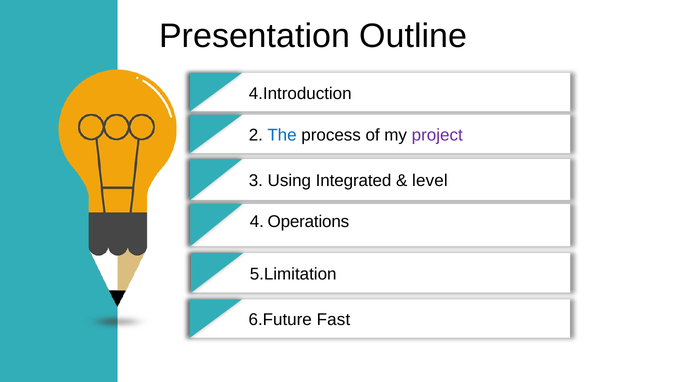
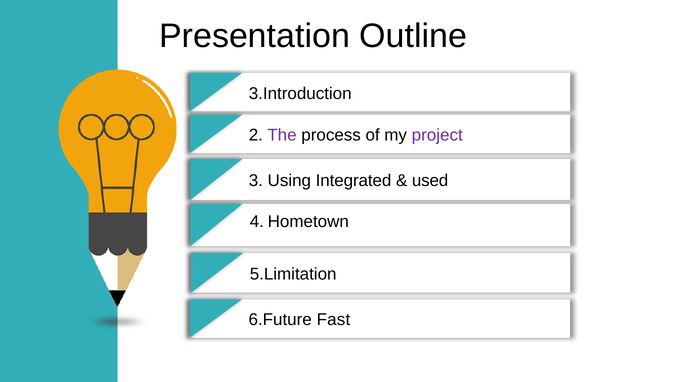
4.Introduction: 4.Introduction -> 3.Introduction
The colour: blue -> purple
level: level -> used
Operations: Operations -> Hometown
